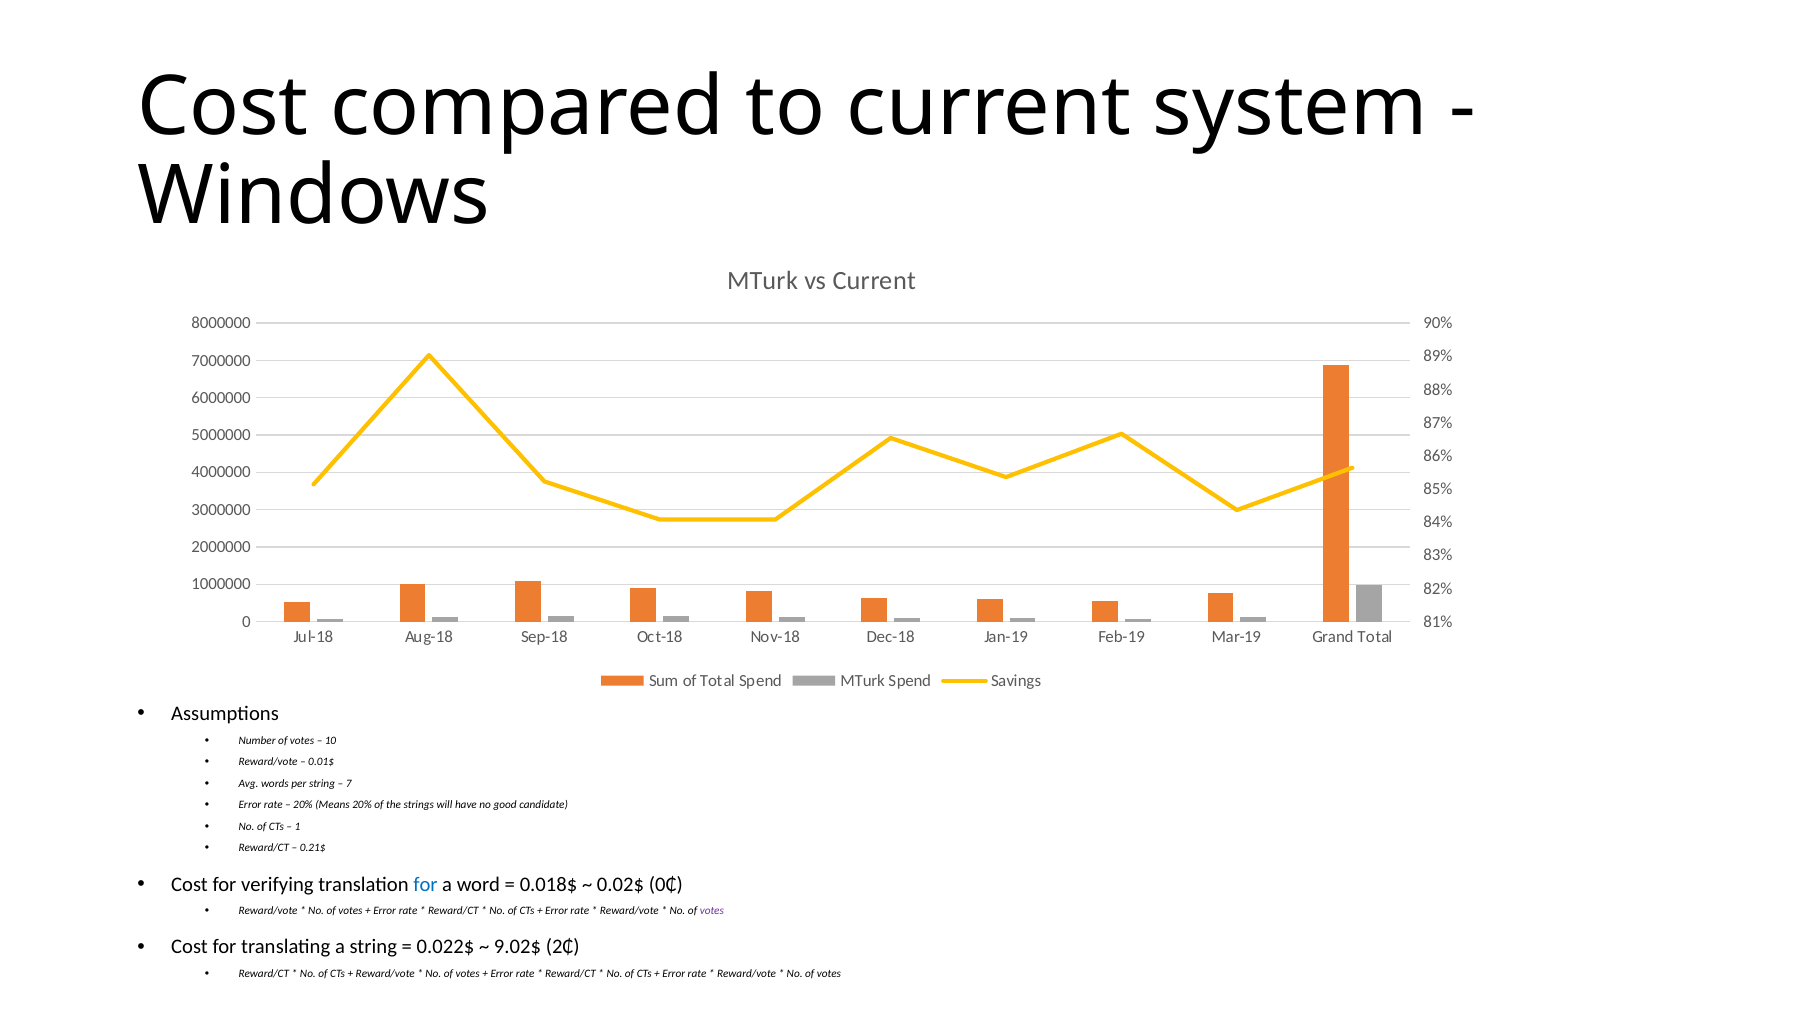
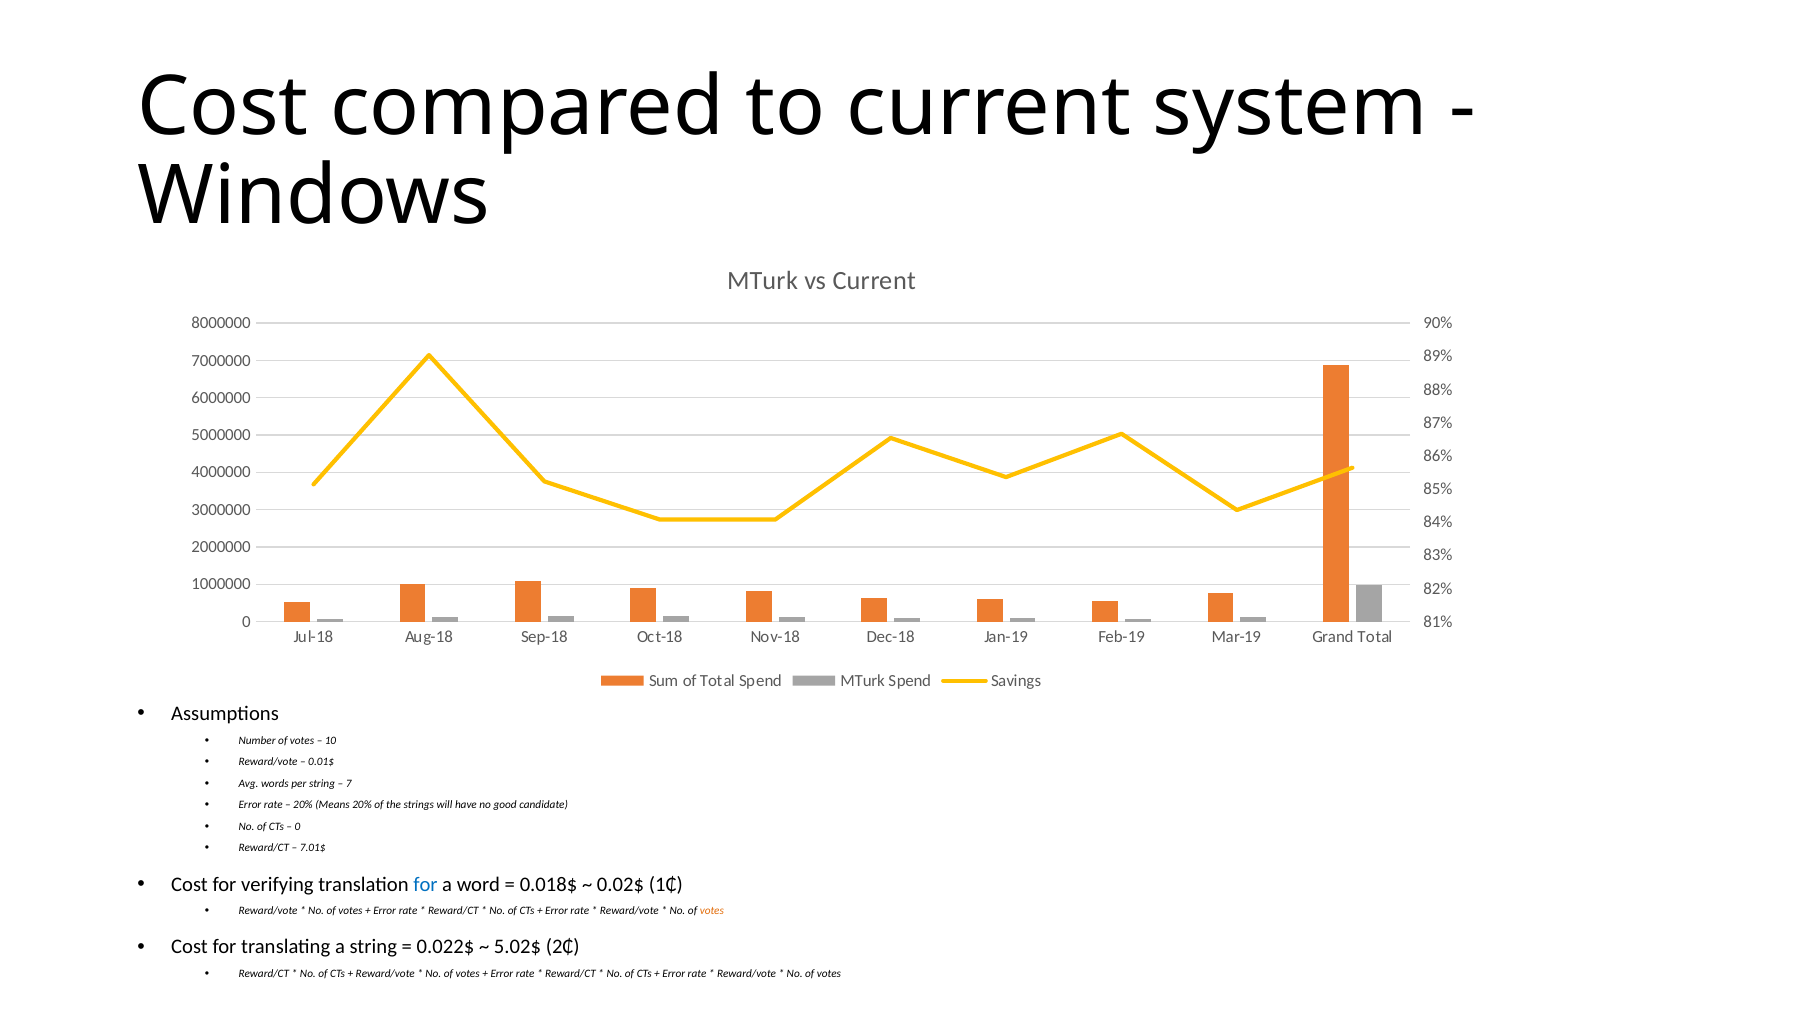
1 at (298, 826): 1 -> 0
0.21$: 0.21$ -> 7.01$
0₵: 0₵ -> 1₵
votes at (712, 911) colour: purple -> orange
9.02$: 9.02$ -> 5.02$
